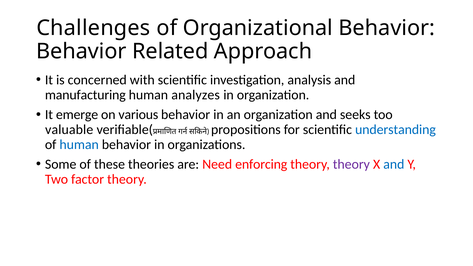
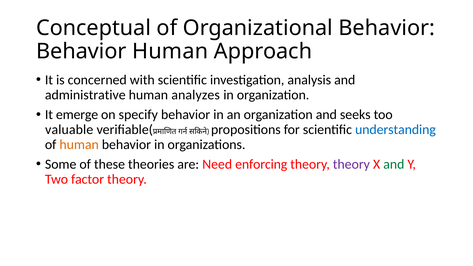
Challenges: Challenges -> Conceptual
Behavior Related: Related -> Human
manufacturing: manufacturing -> administrative
various: various -> specify
human at (79, 145) colour: blue -> orange
and at (394, 164) colour: blue -> green
